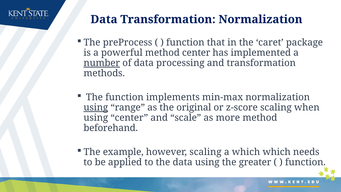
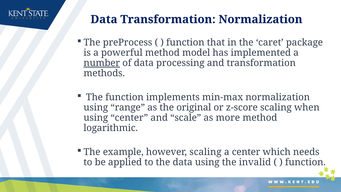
method center: center -> model
using at (96, 107) underline: present -> none
beforehand: beforehand -> logarithmic
a which: which -> center
greater: greater -> invalid
